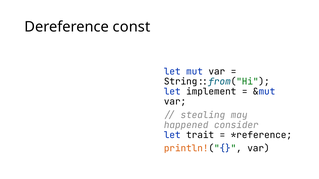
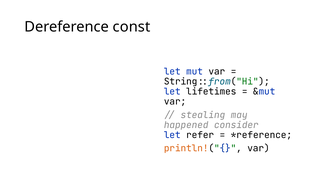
implement: implement -> lifetimes
trait: trait -> refer
